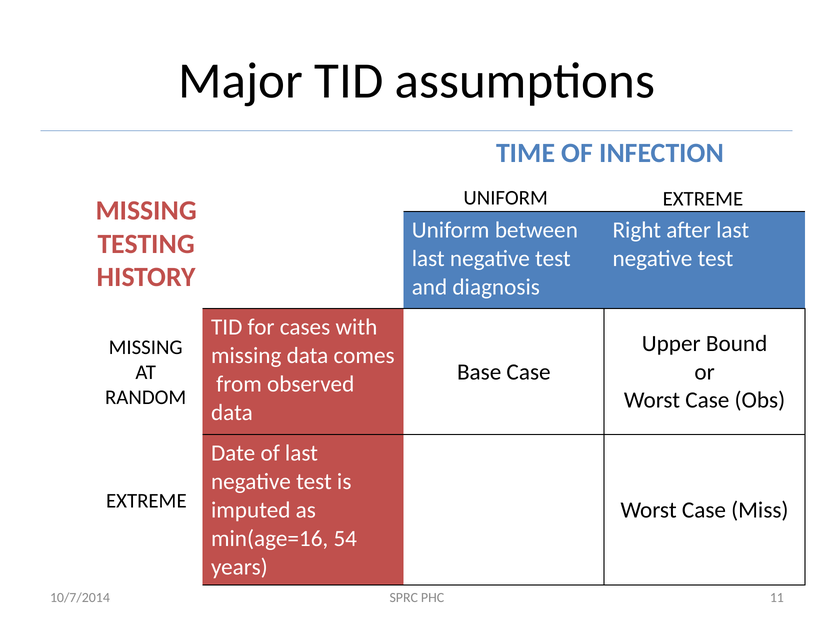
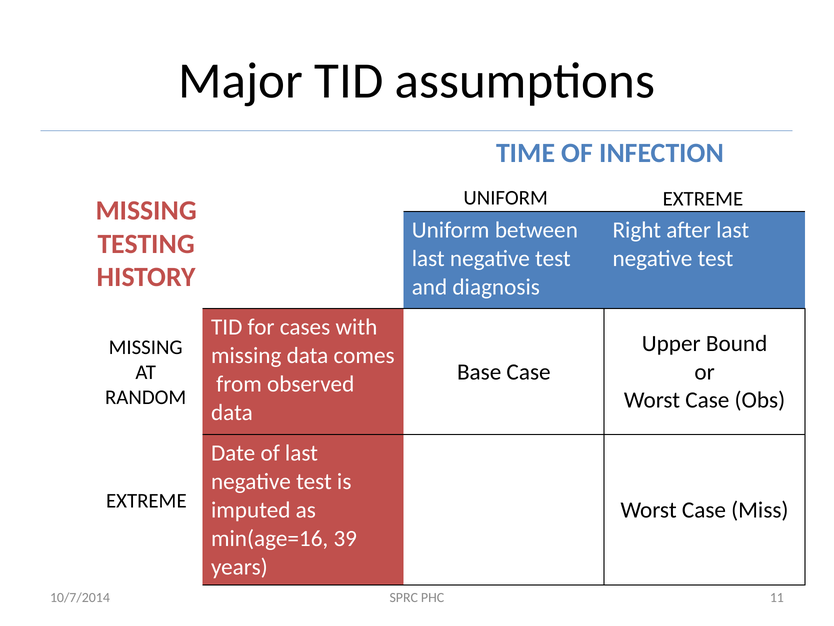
54: 54 -> 39
